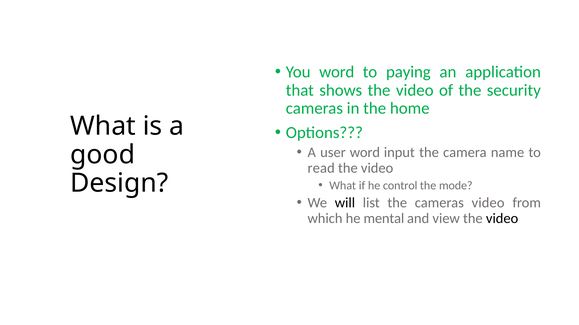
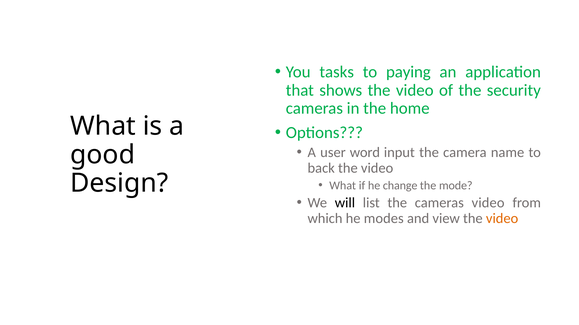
You word: word -> tasks
read: read -> back
control: control -> change
mental: mental -> modes
video at (502, 219) colour: black -> orange
